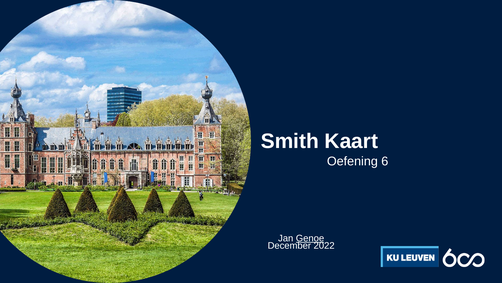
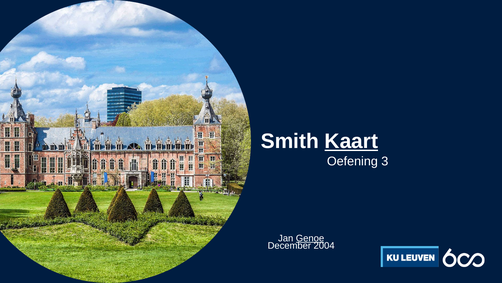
Kaart underline: none -> present
6: 6 -> 3
2022: 2022 -> 2004
